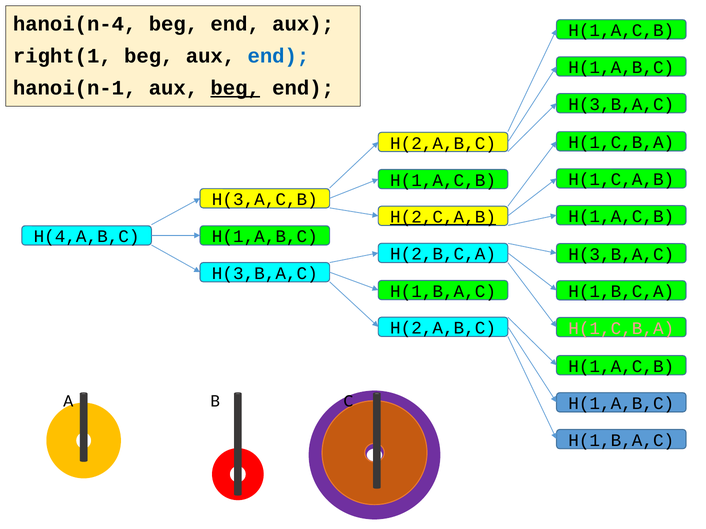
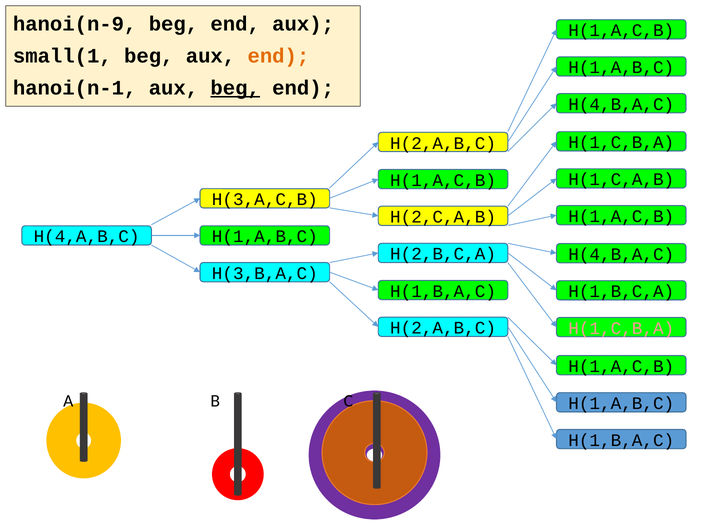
hanoi(n-4: hanoi(n-4 -> hanoi(n-9
right(1: right(1 -> small(1
end at (278, 56) colour: blue -> orange
H(3,B,A,C at (621, 105): H(3,B,A,C -> H(4,B,A,C
H(2,C,A,B underline: present -> none
H(3,B,A,C at (621, 255): H(3,B,A,C -> H(4,B,A,C
